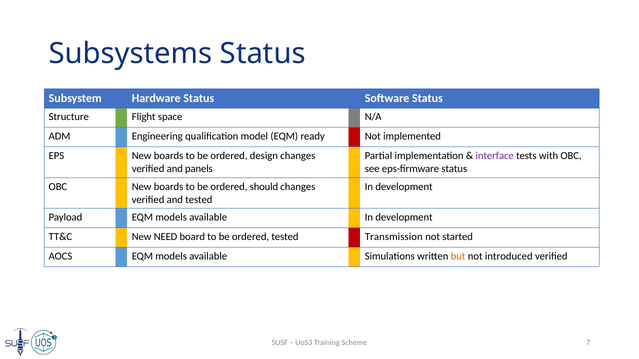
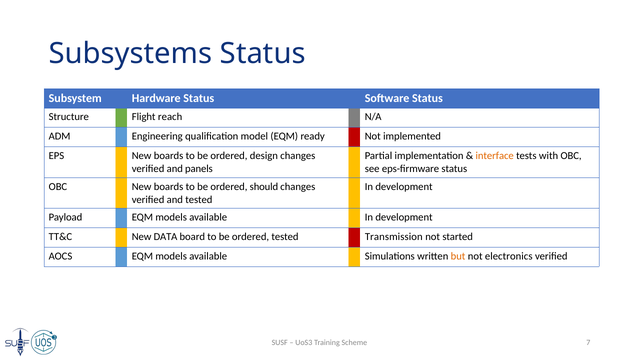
space: space -> reach
interface colour: purple -> orange
NEED: NEED -> DATA
introduced: introduced -> electronics
